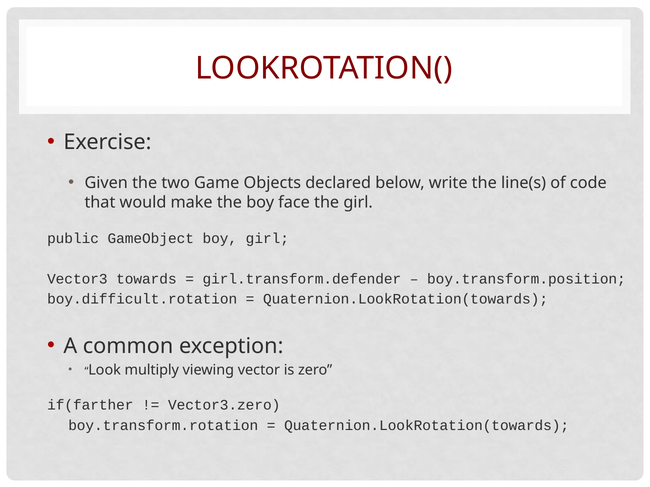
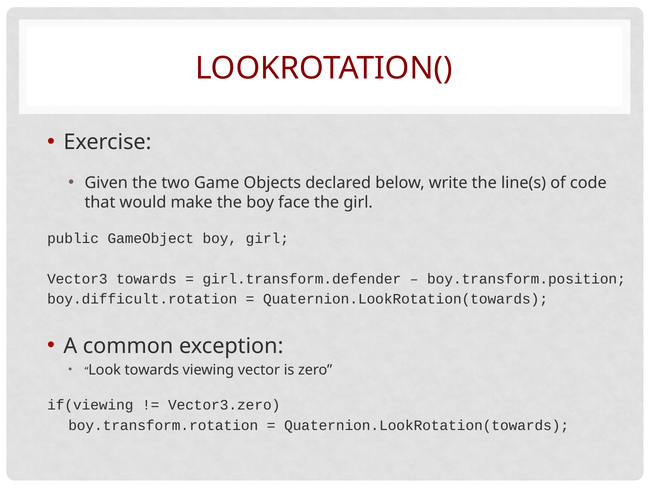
Look multiply: multiply -> towards
if(farther: if(farther -> if(viewing
